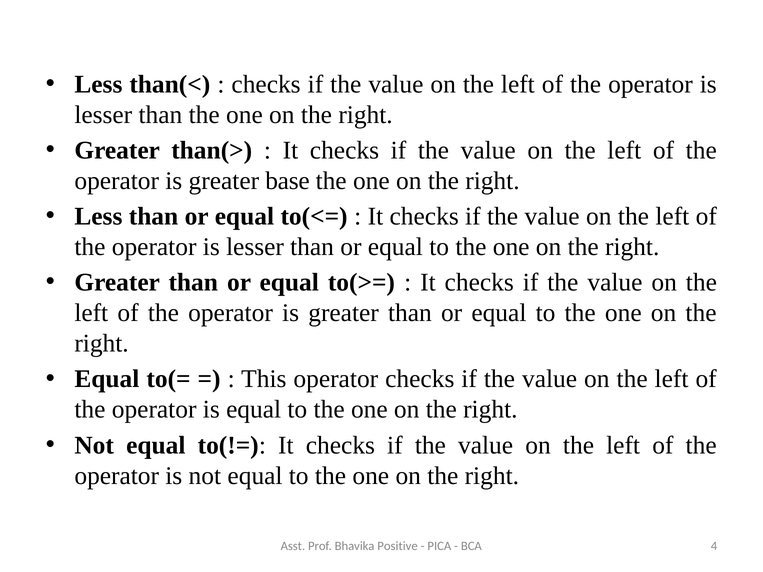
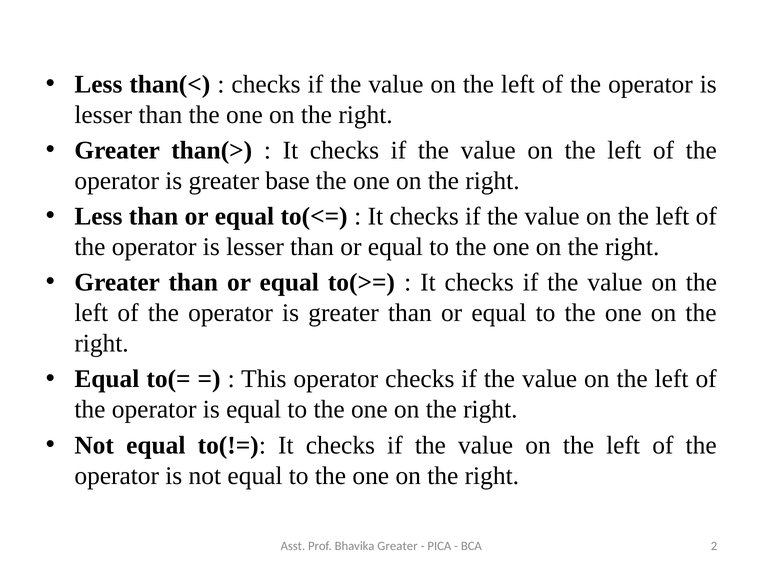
Bhavika Positive: Positive -> Greater
4: 4 -> 2
